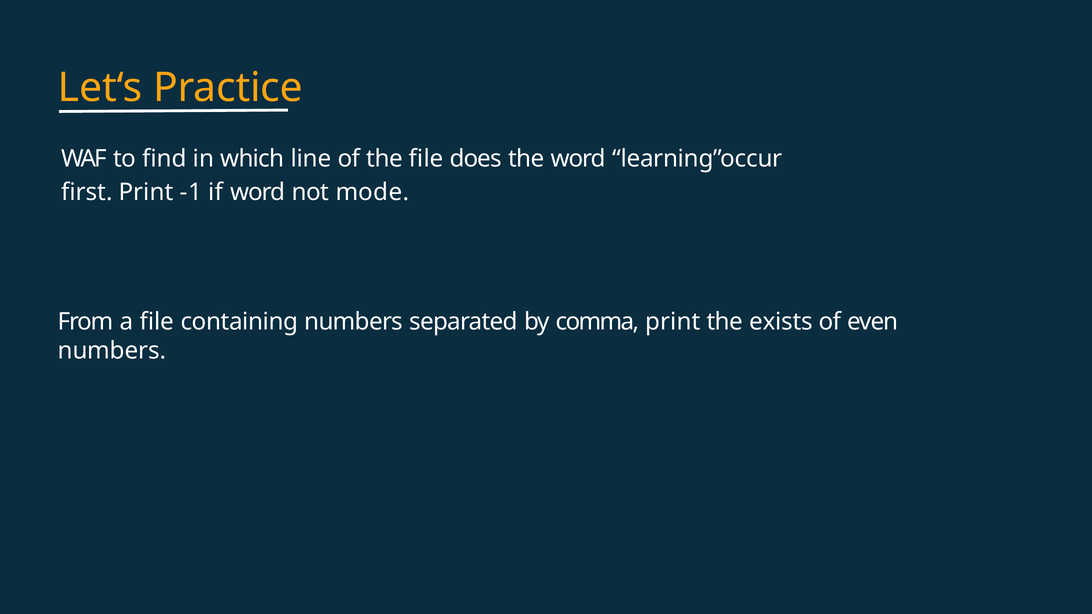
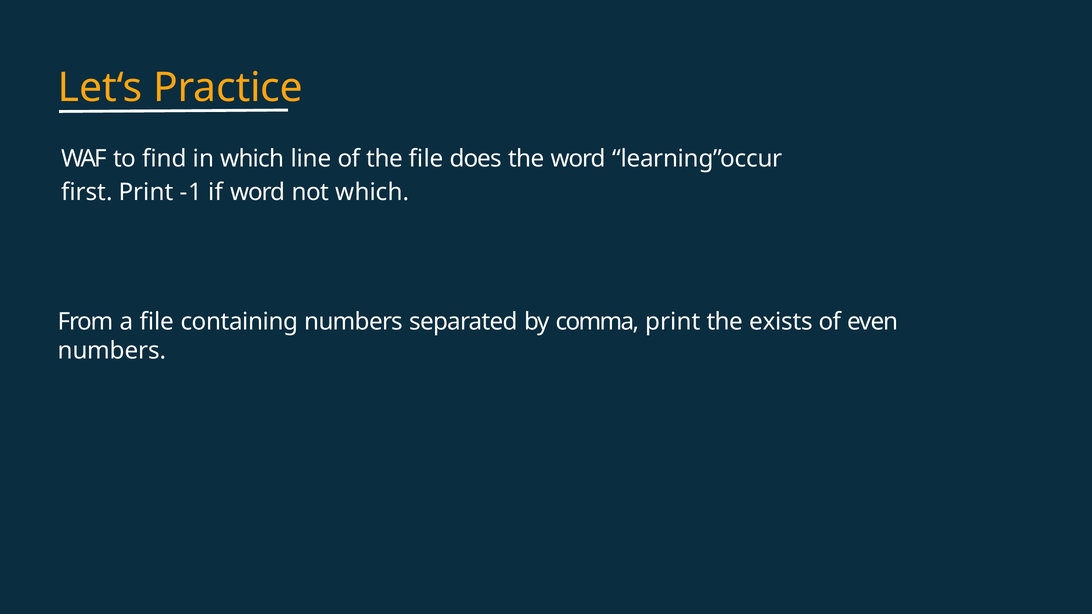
not mode: mode -> which
